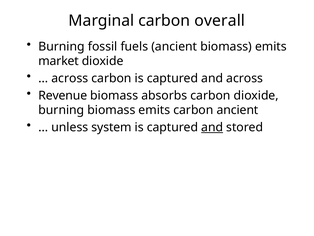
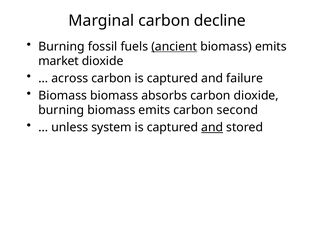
overall: overall -> decline
ancient at (174, 46) underline: none -> present
and across: across -> failure
Revenue at (63, 95): Revenue -> Biomass
carbon ancient: ancient -> second
